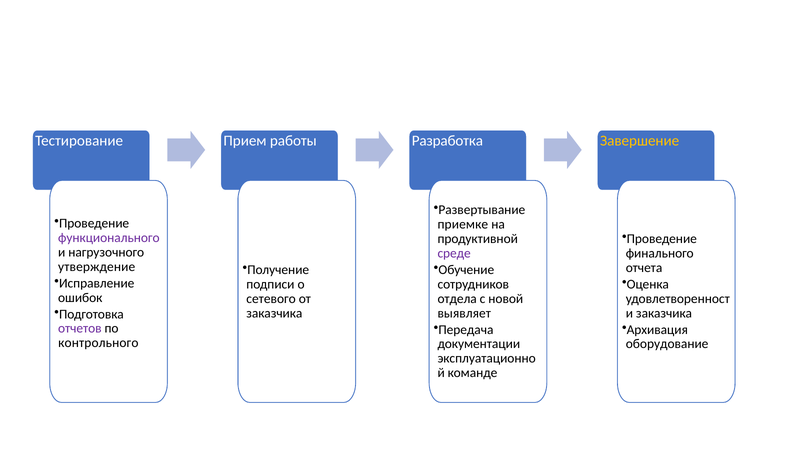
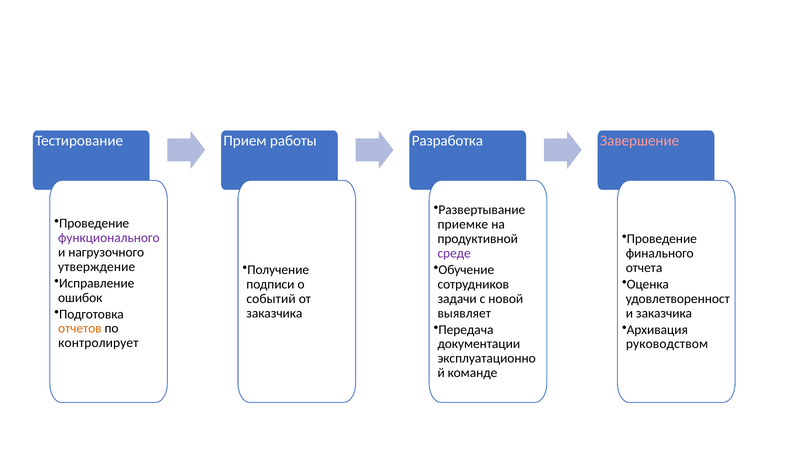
Завершение colour: yellow -> pink
сетевого: сетевого -> событий
отдела: отдела -> задачи
отчетов colour: purple -> orange
контрольного: контрольного -> контролирует
оборудование: оборудование -> руководством
